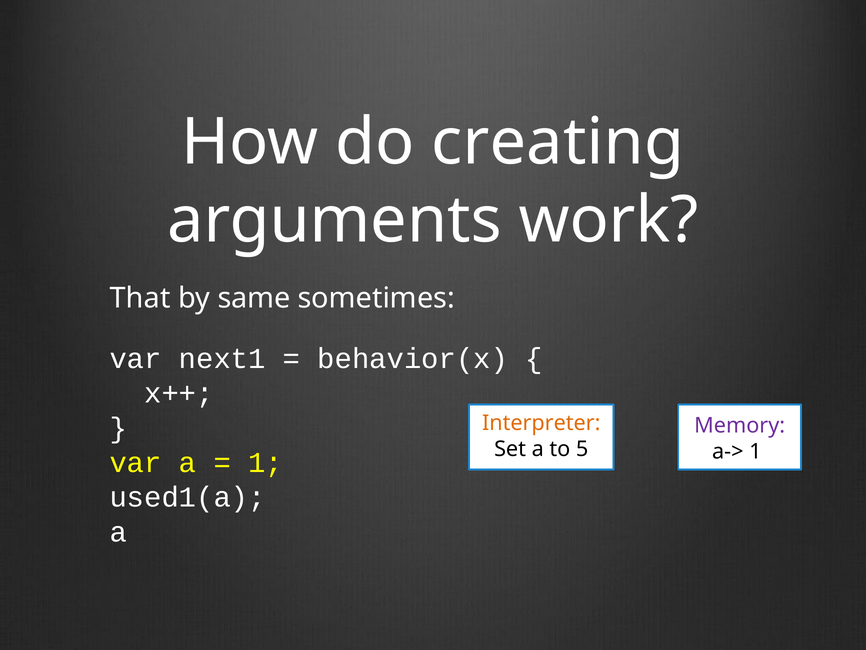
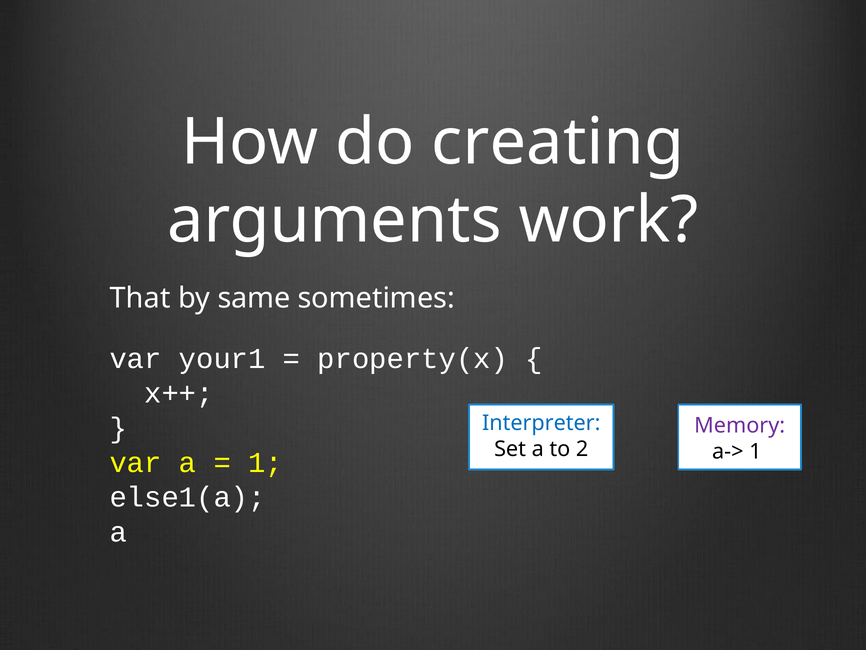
next1: next1 -> your1
behavior(x: behavior(x -> property(x
Interpreter colour: orange -> blue
5: 5 -> 2
used1(a: used1(a -> else1(a
